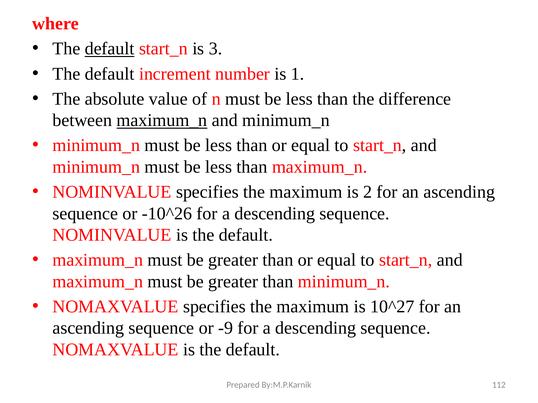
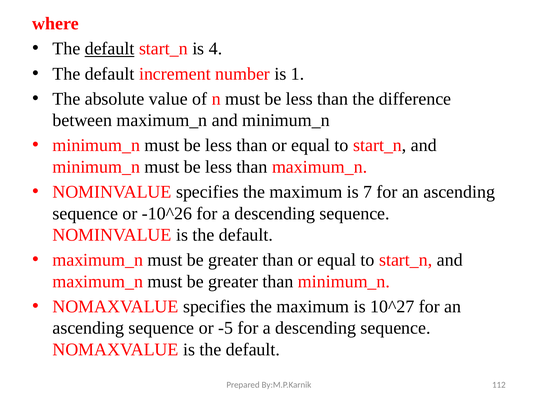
3: 3 -> 4
maximum_n at (162, 120) underline: present -> none
2: 2 -> 7
-9: -9 -> -5
